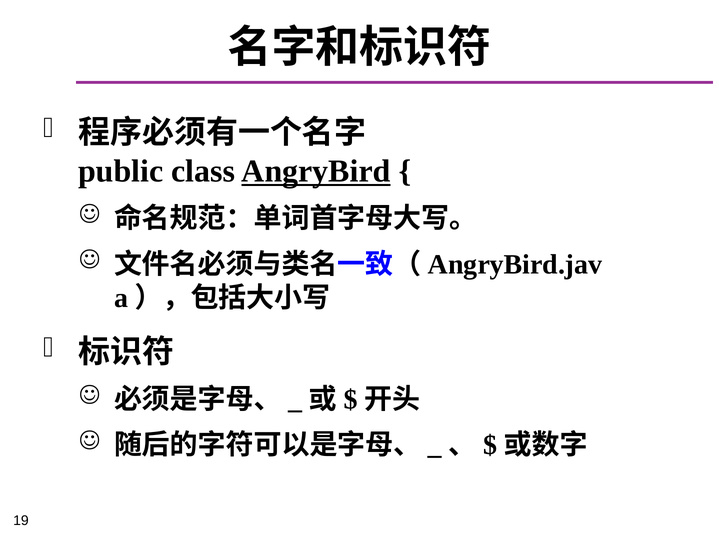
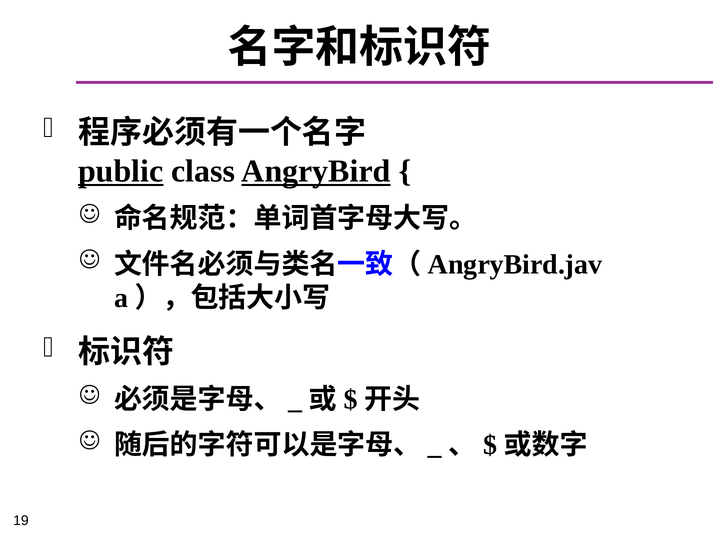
public underline: none -> present
